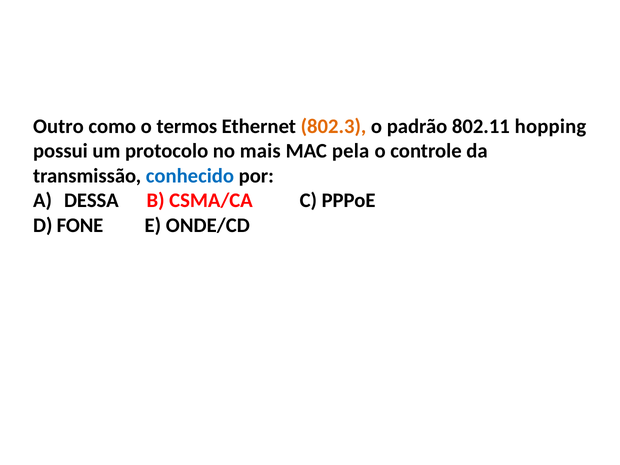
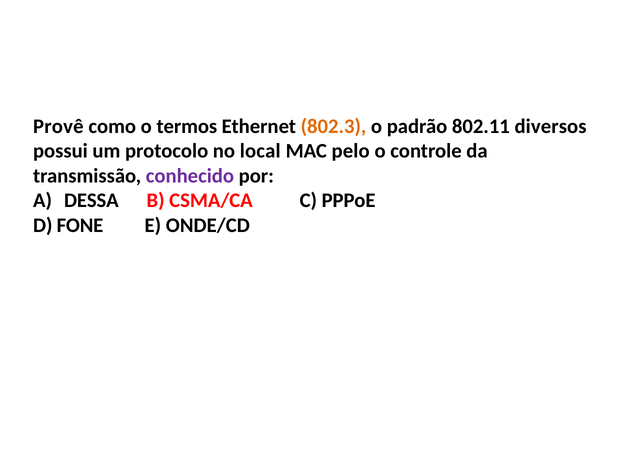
Outro: Outro -> Provê
hopping: hopping -> diversos
mais: mais -> local
pela: pela -> pelo
conhecido colour: blue -> purple
